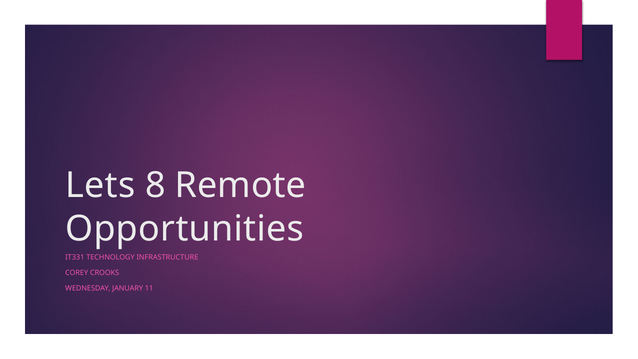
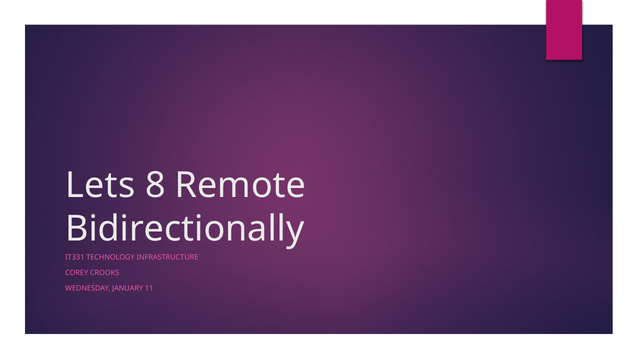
Opportunities: Opportunities -> Bidirectionally
